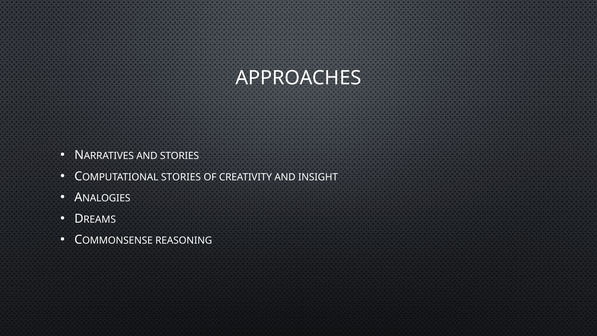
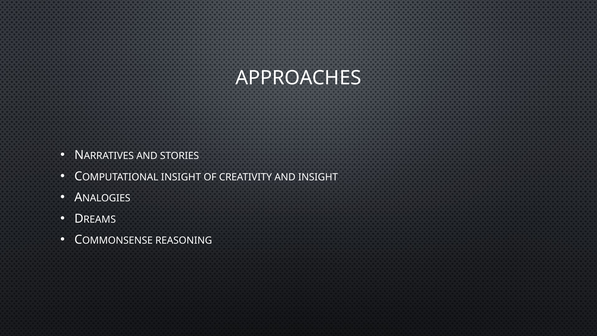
STORIES at (181, 177): STORIES -> INSIGHT
